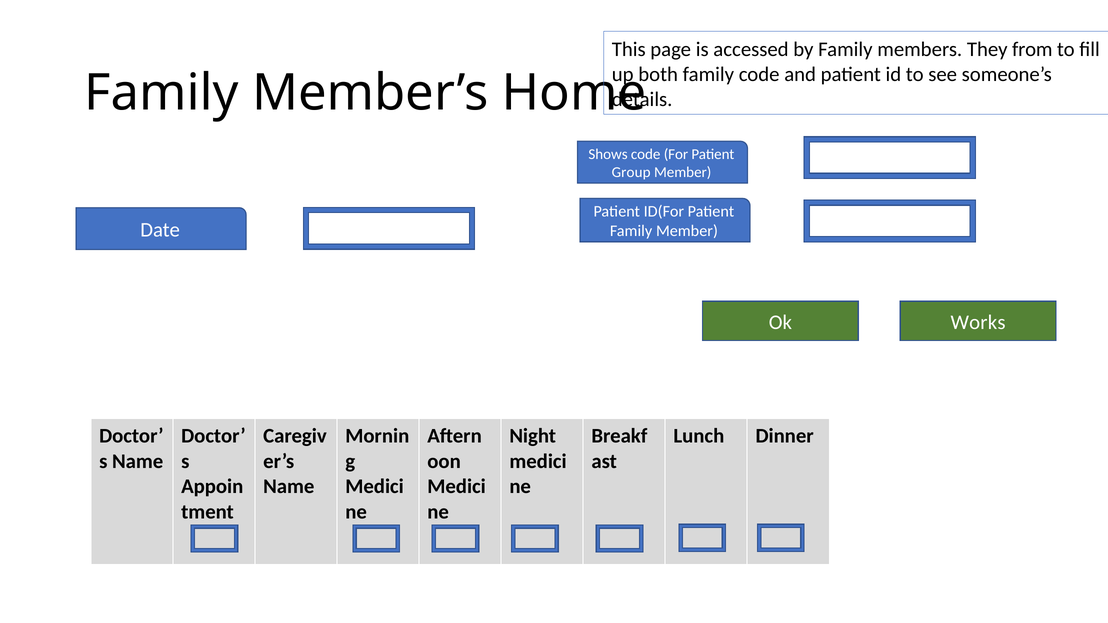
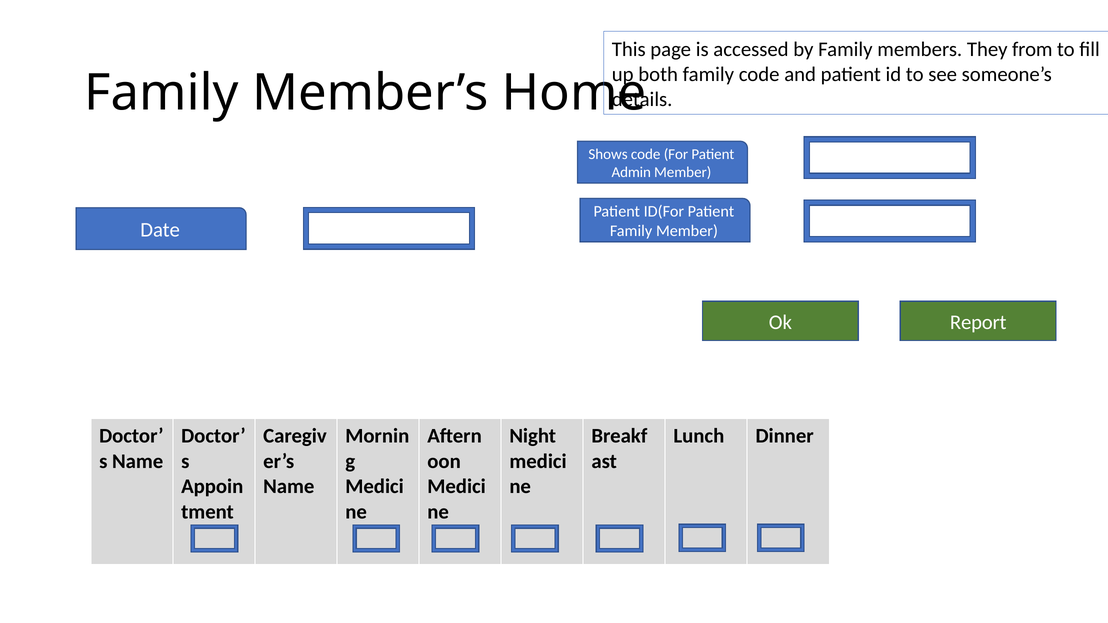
Group: Group -> Admin
Works: Works -> Report
